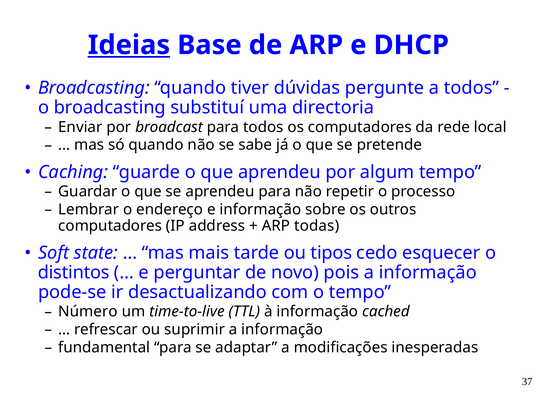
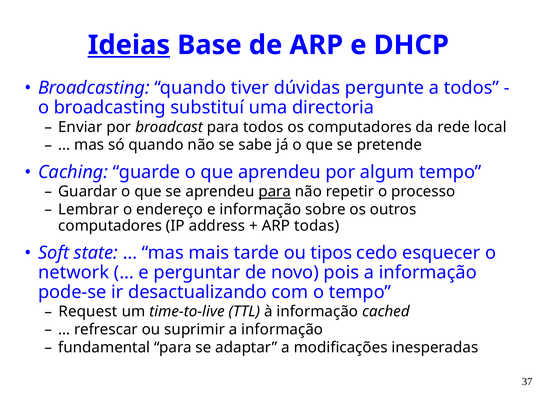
para at (275, 192) underline: none -> present
distintos: distintos -> network
Número: Número -> Request
